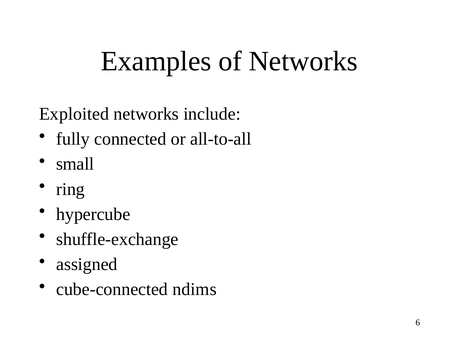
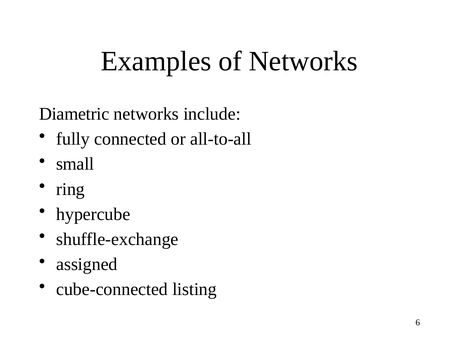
Exploited: Exploited -> Diametric
ndims: ndims -> listing
